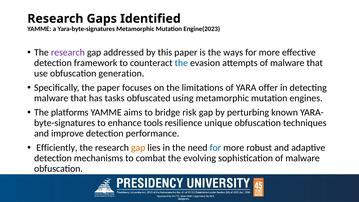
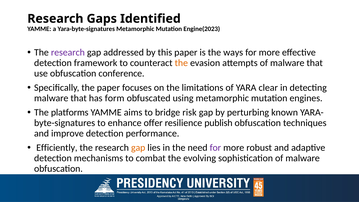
the at (181, 63) colour: blue -> orange
generation: generation -> conference
offer: offer -> clear
tasks: tasks -> form
tools: tools -> offer
unique: unique -> publish
for at (215, 148) colour: blue -> purple
